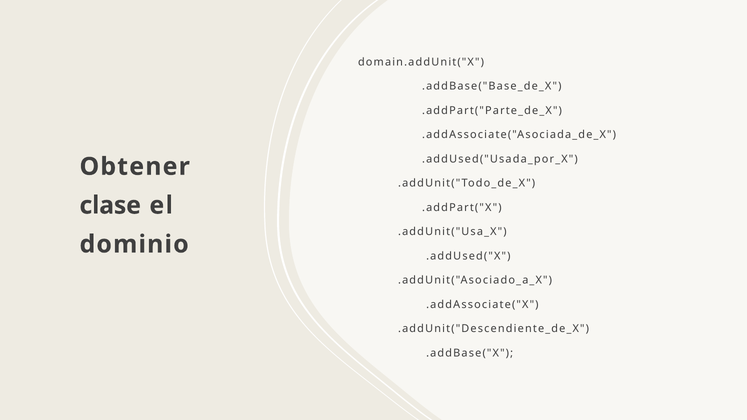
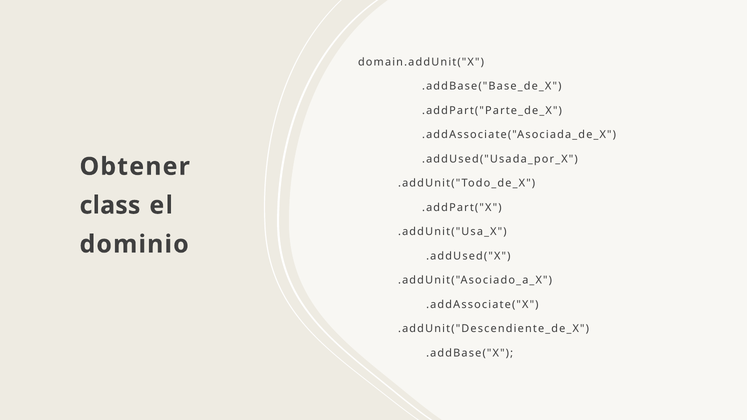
clase: clase -> class
